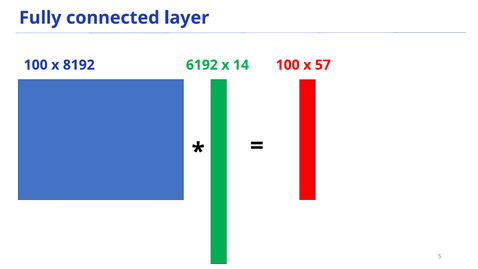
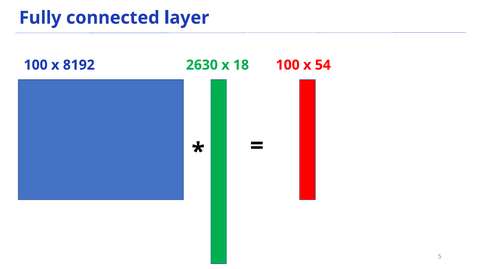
6192: 6192 -> 2630
14: 14 -> 18
57: 57 -> 54
